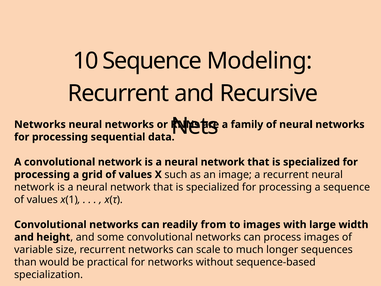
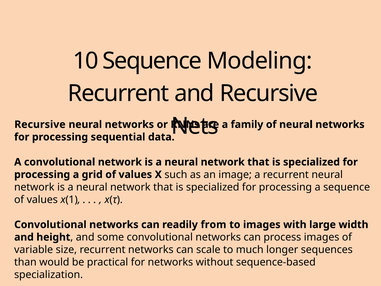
Networks at (40, 124): Networks -> Recursive
